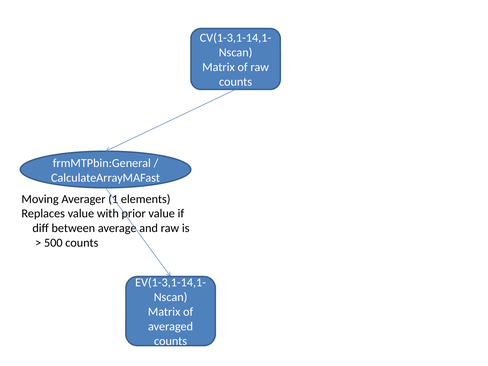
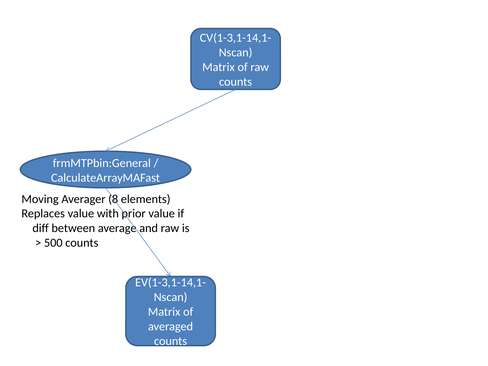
1: 1 -> 8
